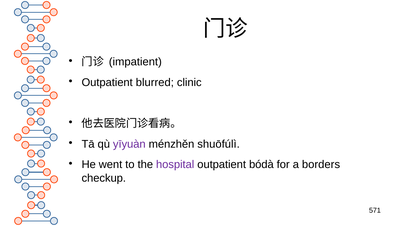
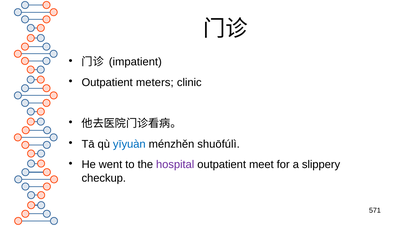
blurred: blurred -> meters
yīyuàn colour: purple -> blue
bódà: bódà -> meet
borders: borders -> slippery
